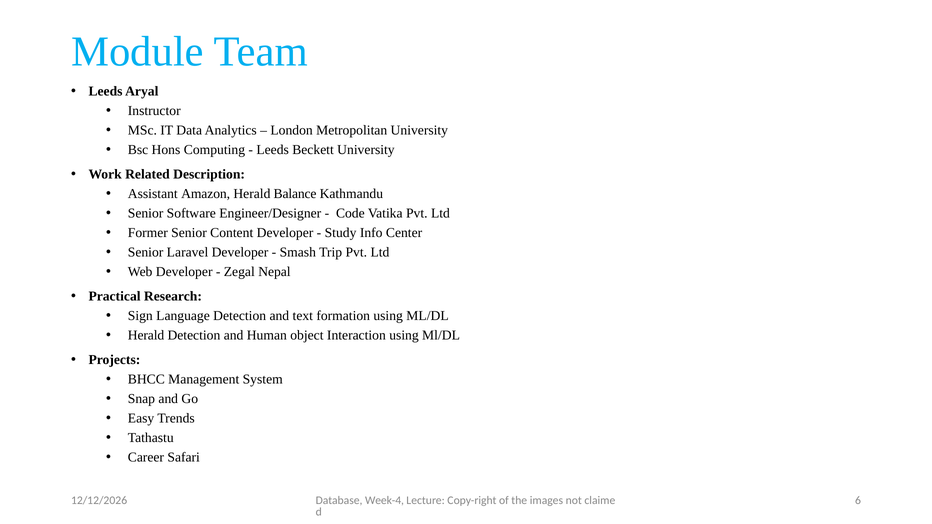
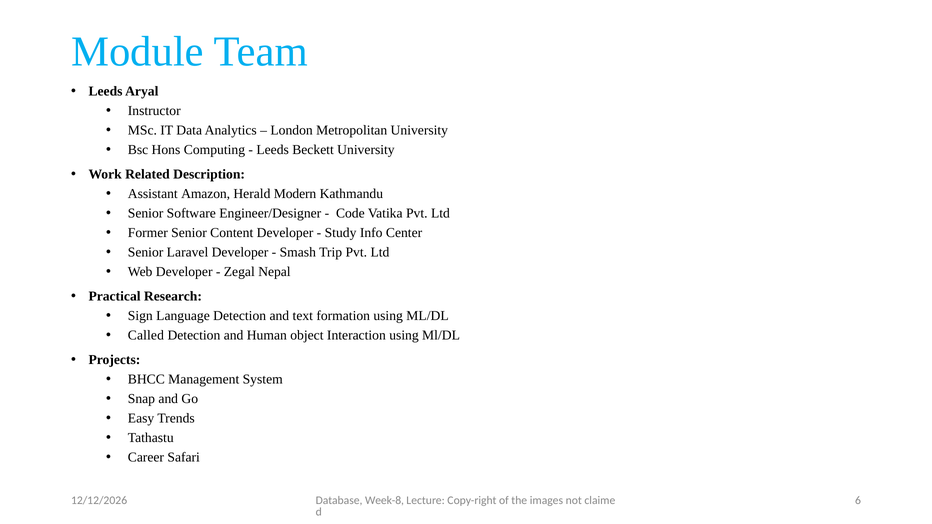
Balance: Balance -> Modern
Herald at (146, 335): Herald -> Called
Week-4: Week-4 -> Week-8
